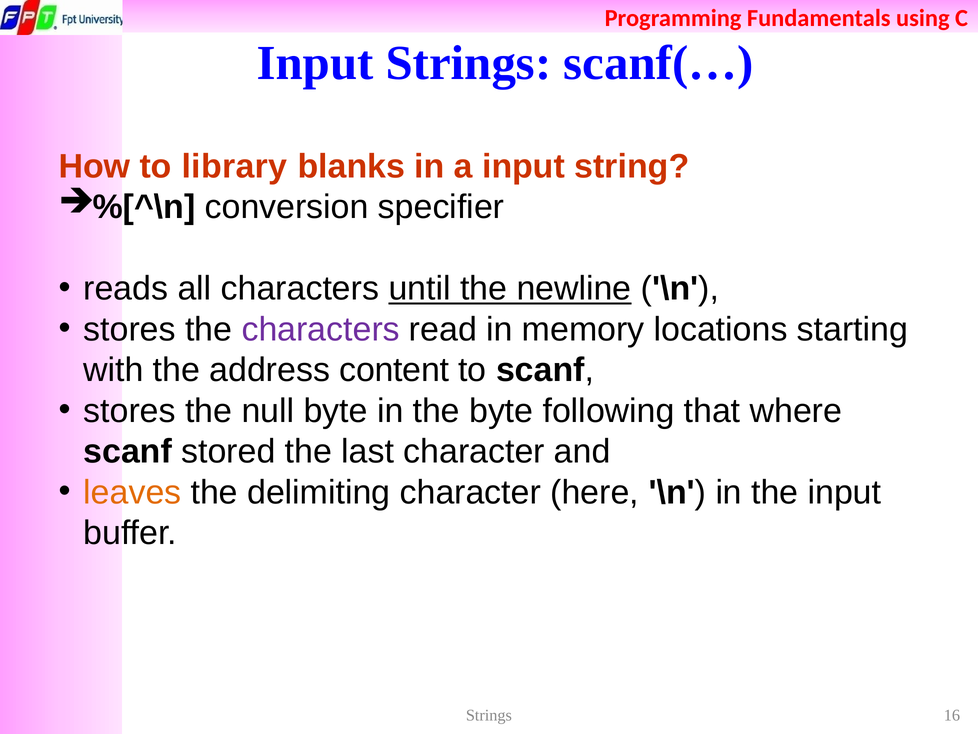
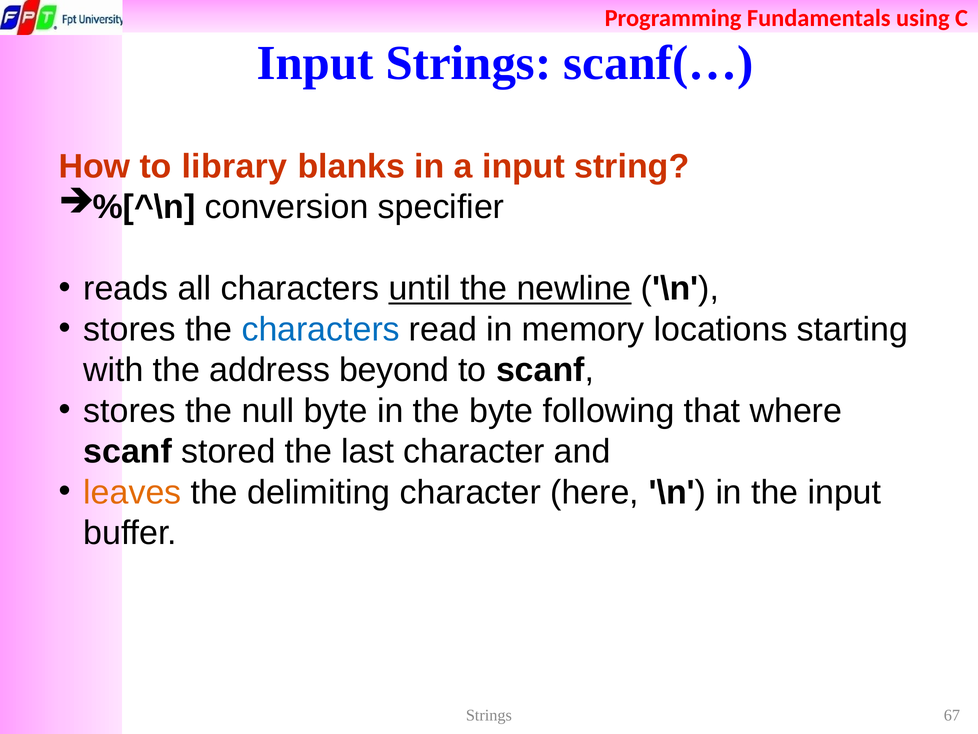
characters at (321, 329) colour: purple -> blue
content: content -> beyond
16: 16 -> 67
